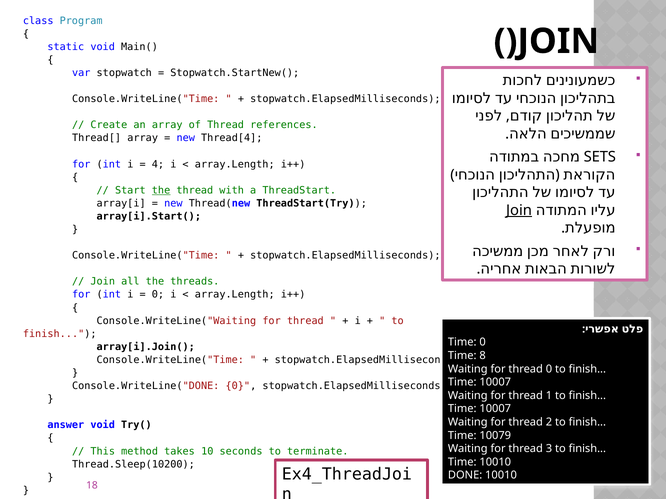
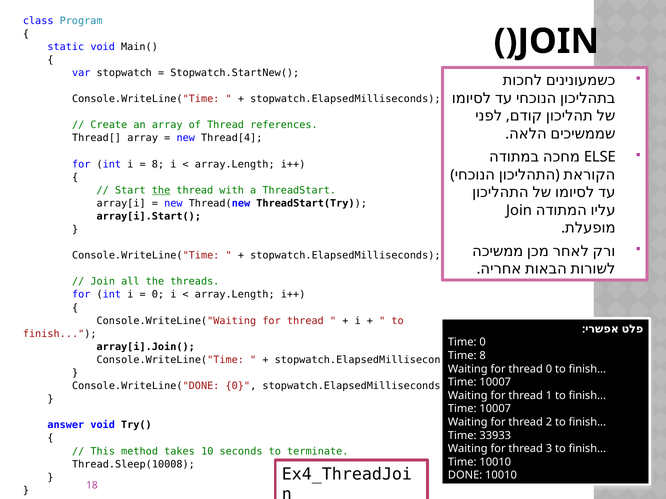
SETS: SETS -> ELSE
4 at (158, 164): 4 -> 8
Join at (519, 210) underline: present -> none
10079: 10079 -> 33933
Thread.Sleep(10200: Thread.Sleep(10200 -> Thread.Sleep(10008
